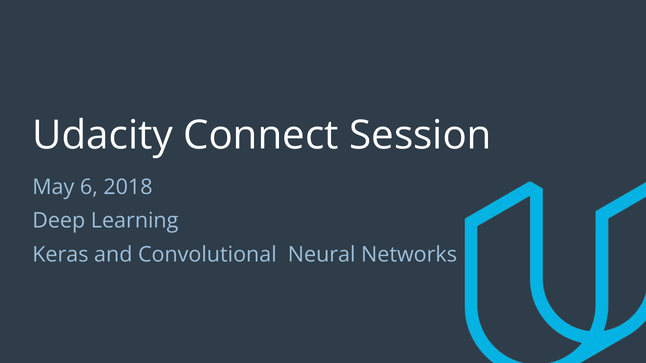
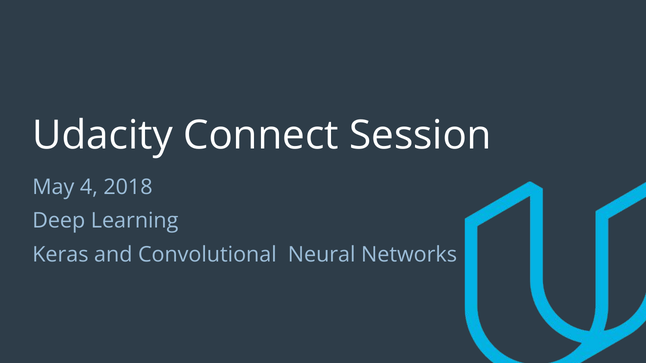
6: 6 -> 4
